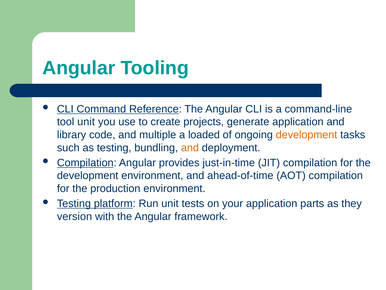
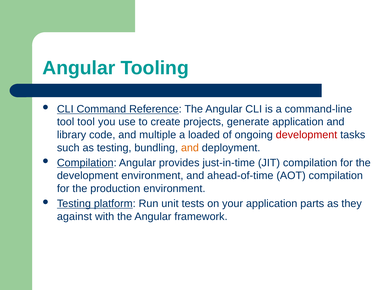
tool unit: unit -> tool
development at (307, 135) colour: orange -> red
version: version -> against
